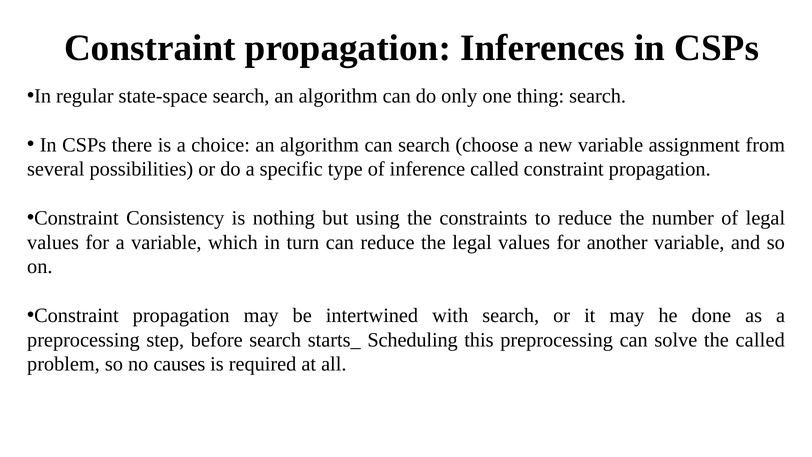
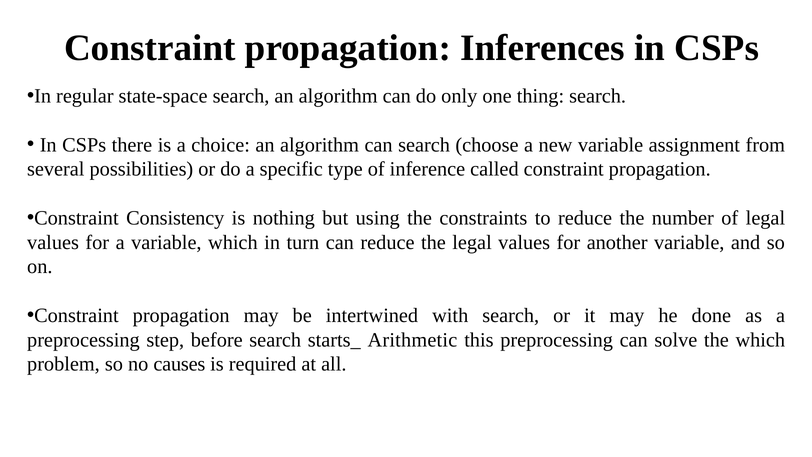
Scheduling: Scheduling -> Arithmetic
the called: called -> which
